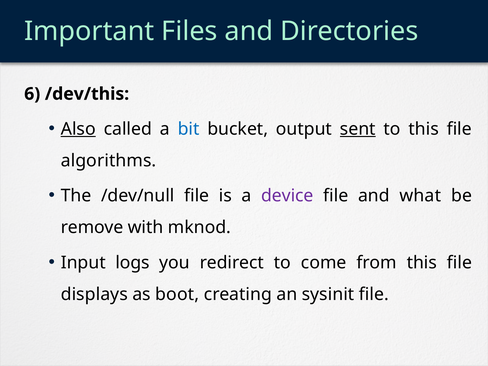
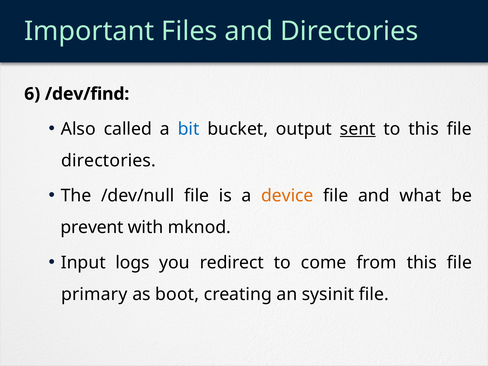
/dev/this: /dev/this -> /dev/find
Also underline: present -> none
algorithms at (109, 161): algorithms -> directories
device colour: purple -> orange
remove: remove -> prevent
displays: displays -> primary
